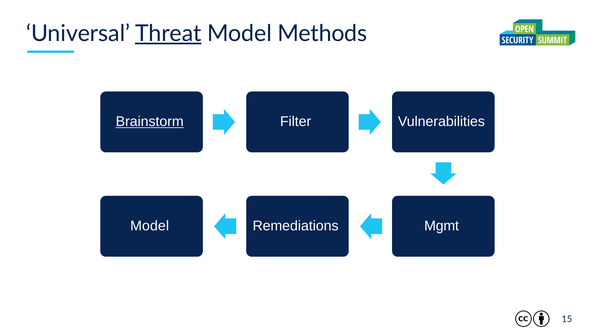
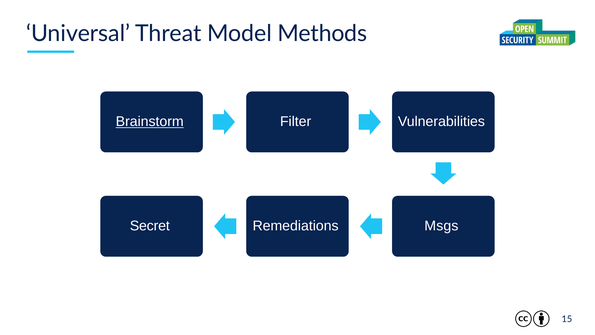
Threat underline: present -> none
Model at (150, 226): Model -> Secret
Mgmt: Mgmt -> Msgs
